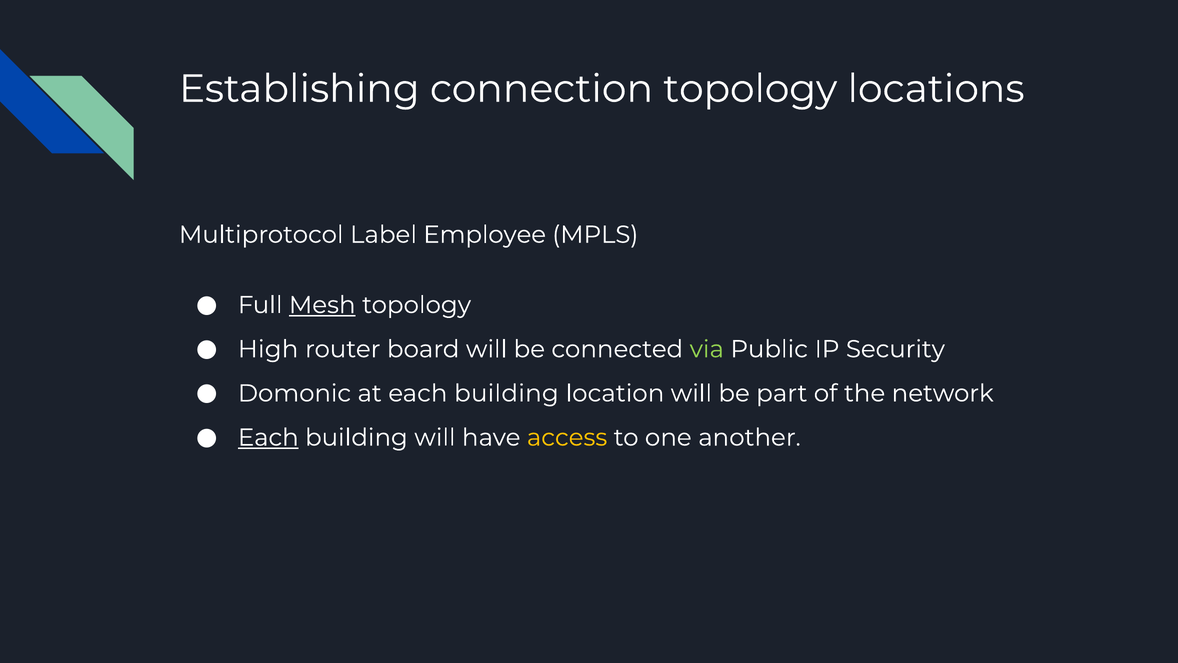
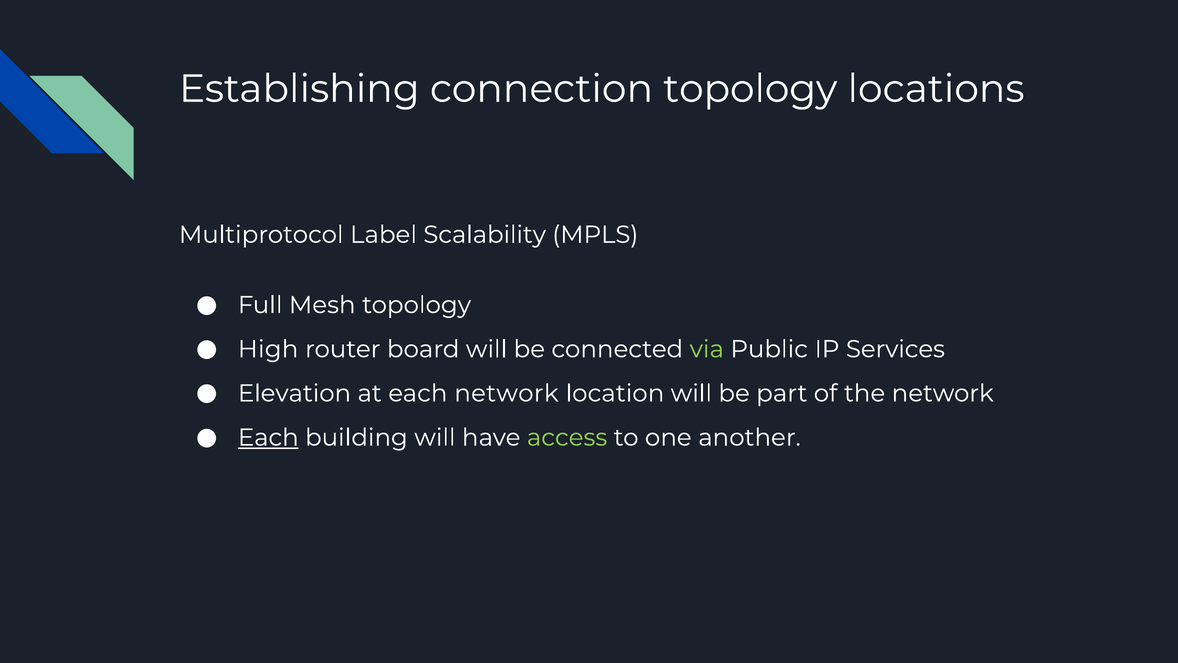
Employee: Employee -> Scalability
Mesh underline: present -> none
Security: Security -> Services
Domonic: Domonic -> Elevation
at each building: building -> network
access colour: yellow -> light green
